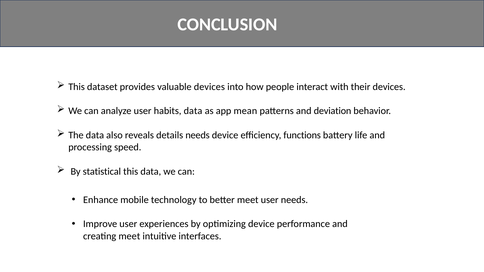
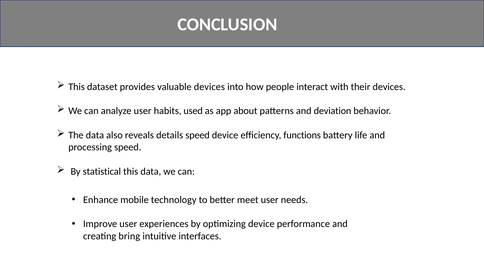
habits data: data -> used
mean: mean -> about
details needs: needs -> speed
creating meet: meet -> bring
